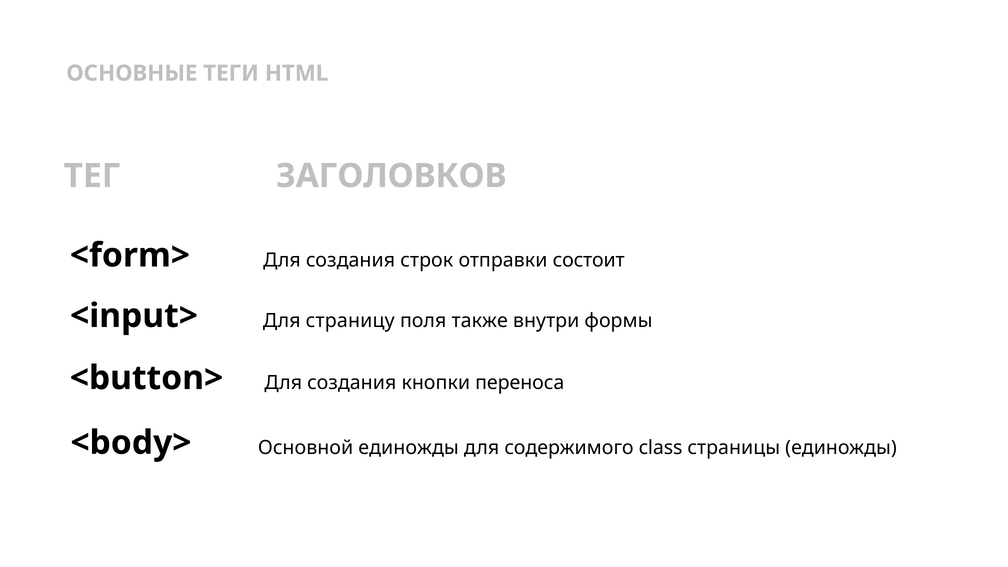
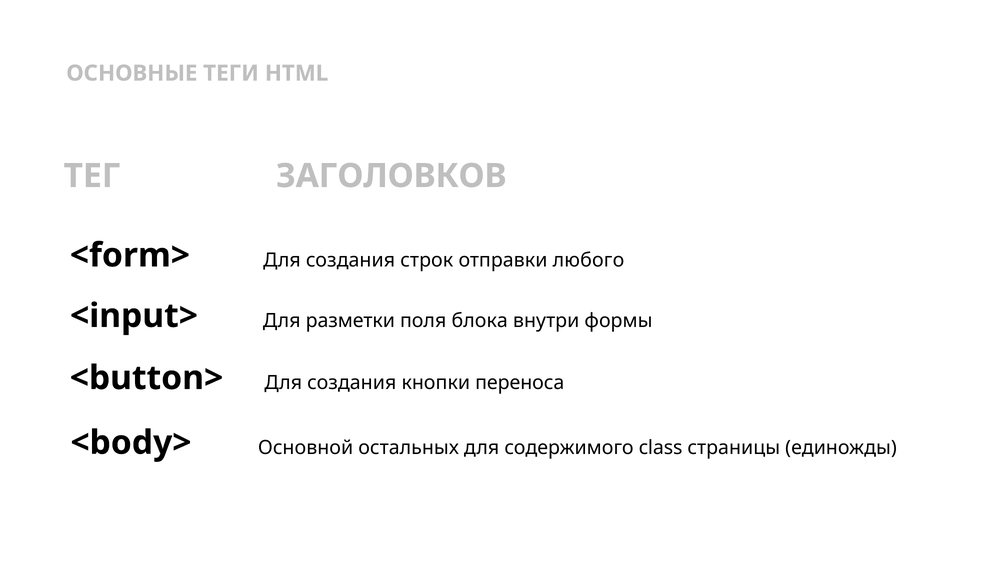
состоит: состоит -> любого
страницу: страницу -> разметки
также: также -> блока
Основной единожды: единожды -> остальных
